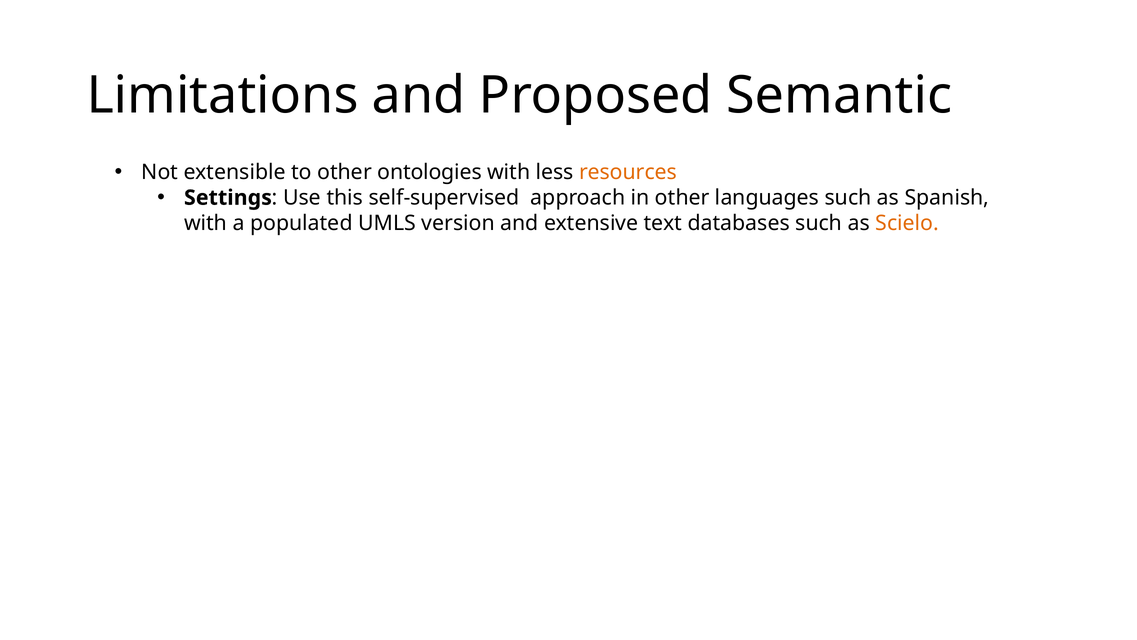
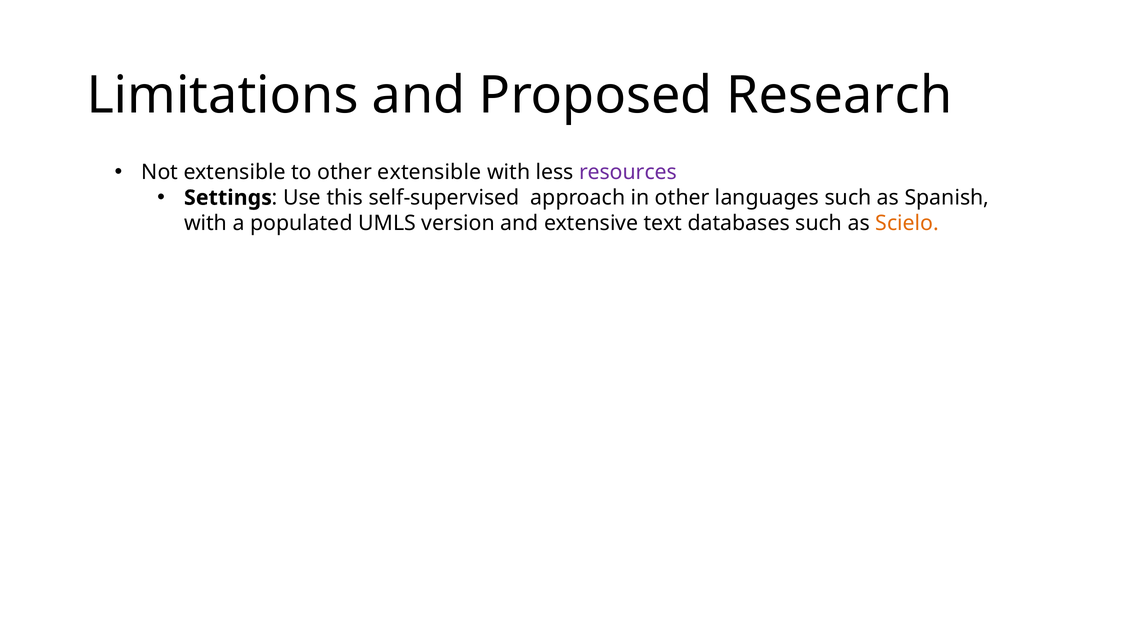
Semantic: Semantic -> Research
other ontologies: ontologies -> extensible
resources colour: orange -> purple
